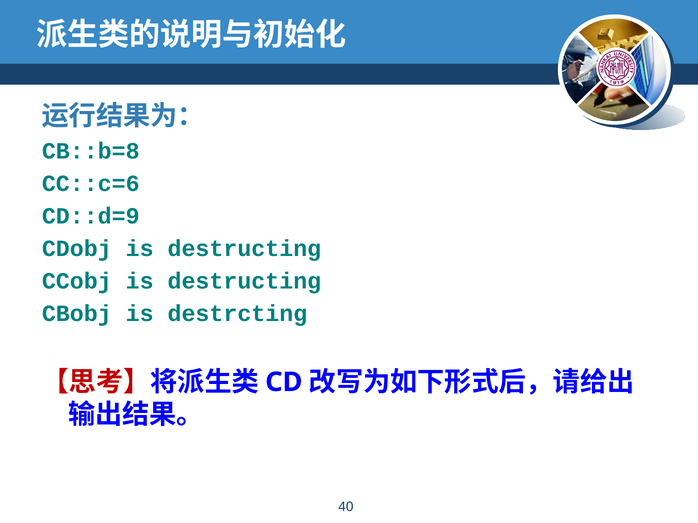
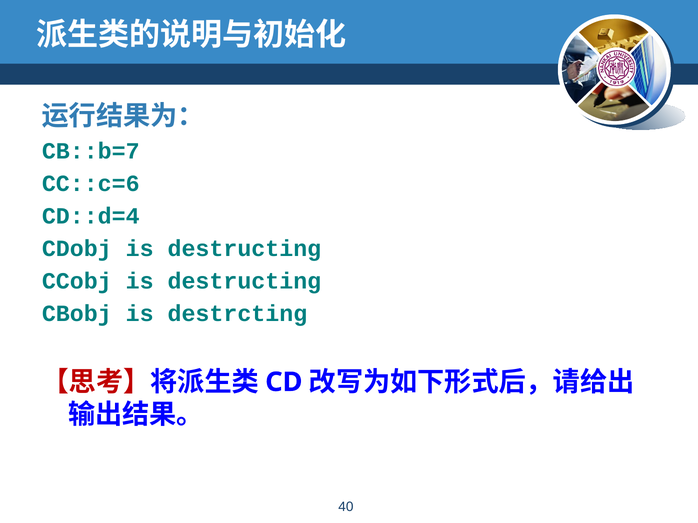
CB::b=8: CB::b=8 -> CB::b=7
CD::d=9: CD::d=9 -> CD::d=4
